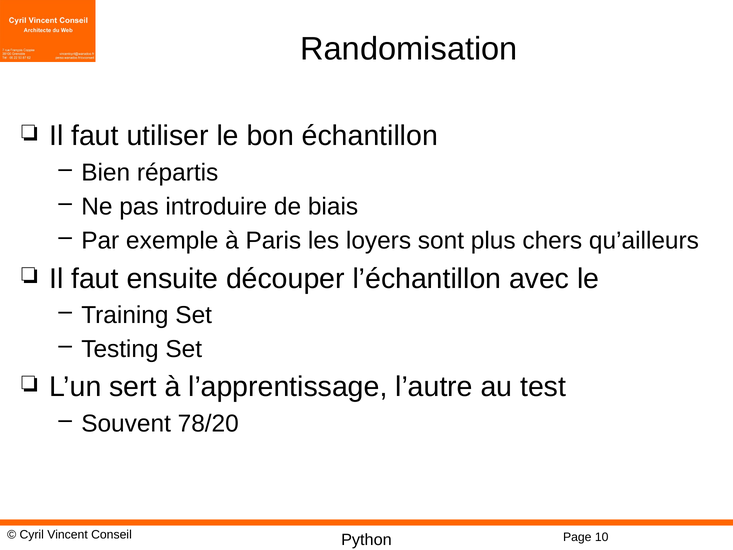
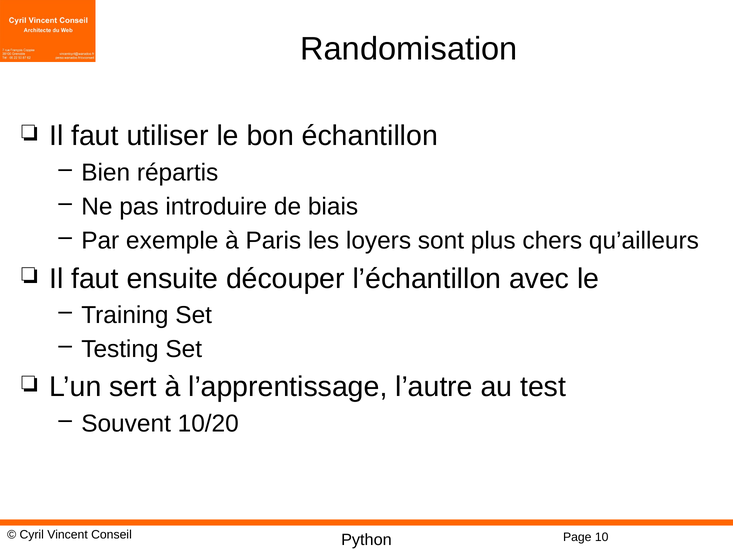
78/20: 78/20 -> 10/20
